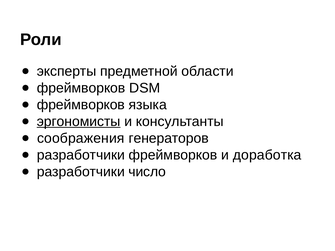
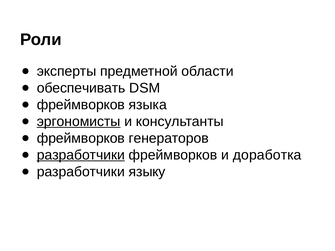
фреймворков at (81, 88): фреймворков -> обеспечивать
соображения at (81, 138): соображения -> фреймворков
разработчики at (81, 155) underline: none -> present
число: число -> языку
